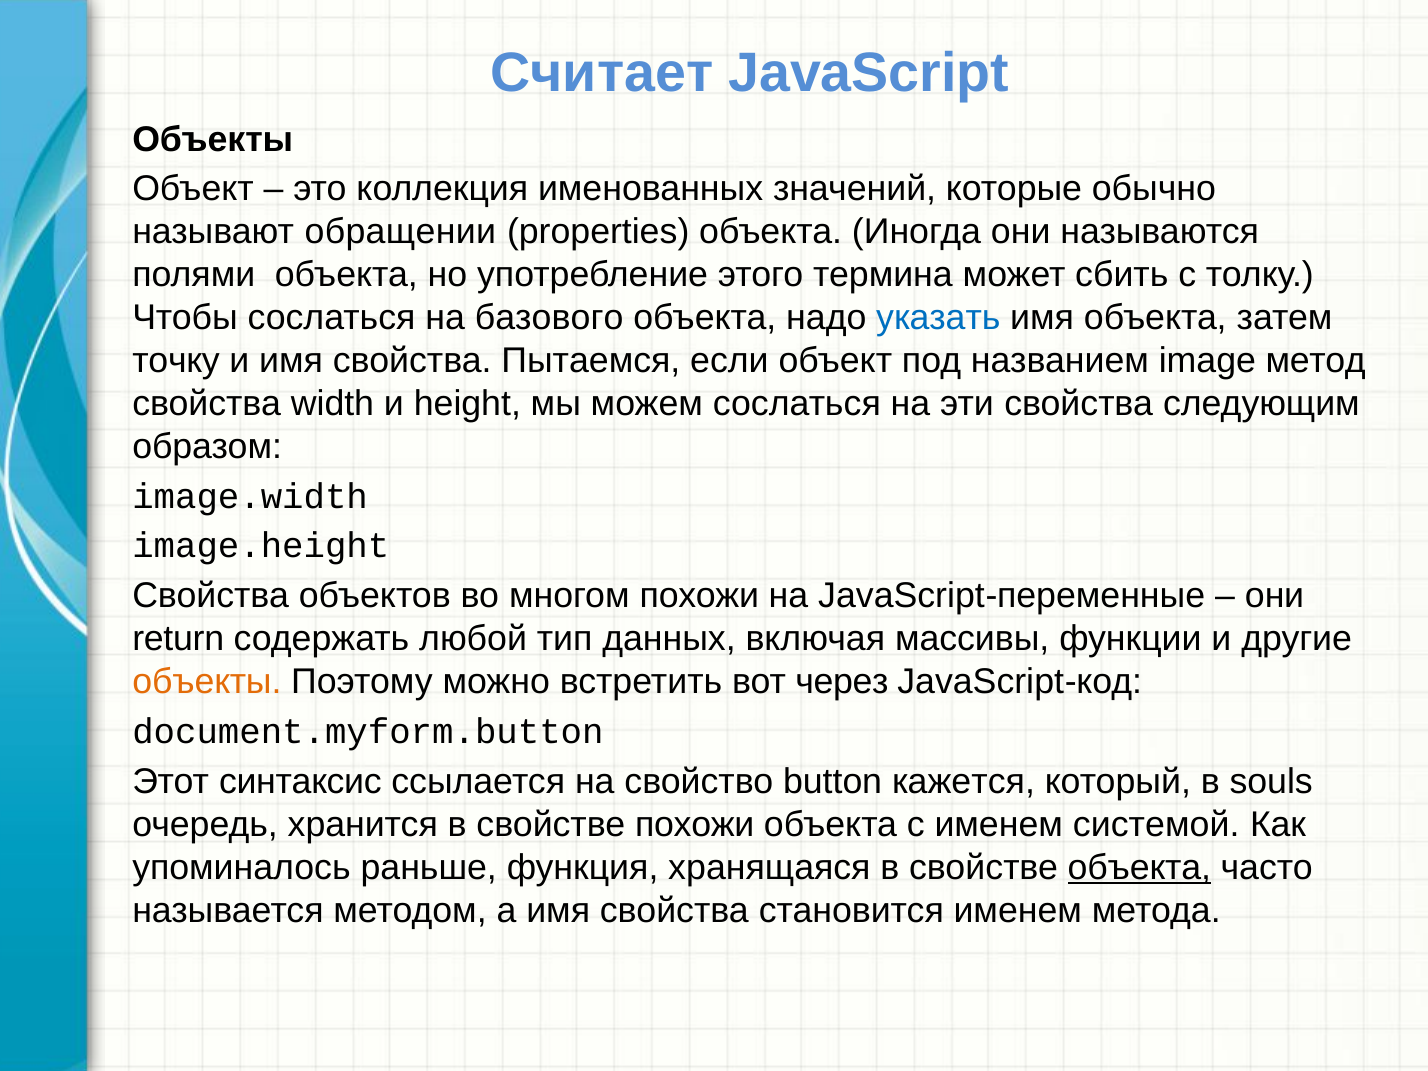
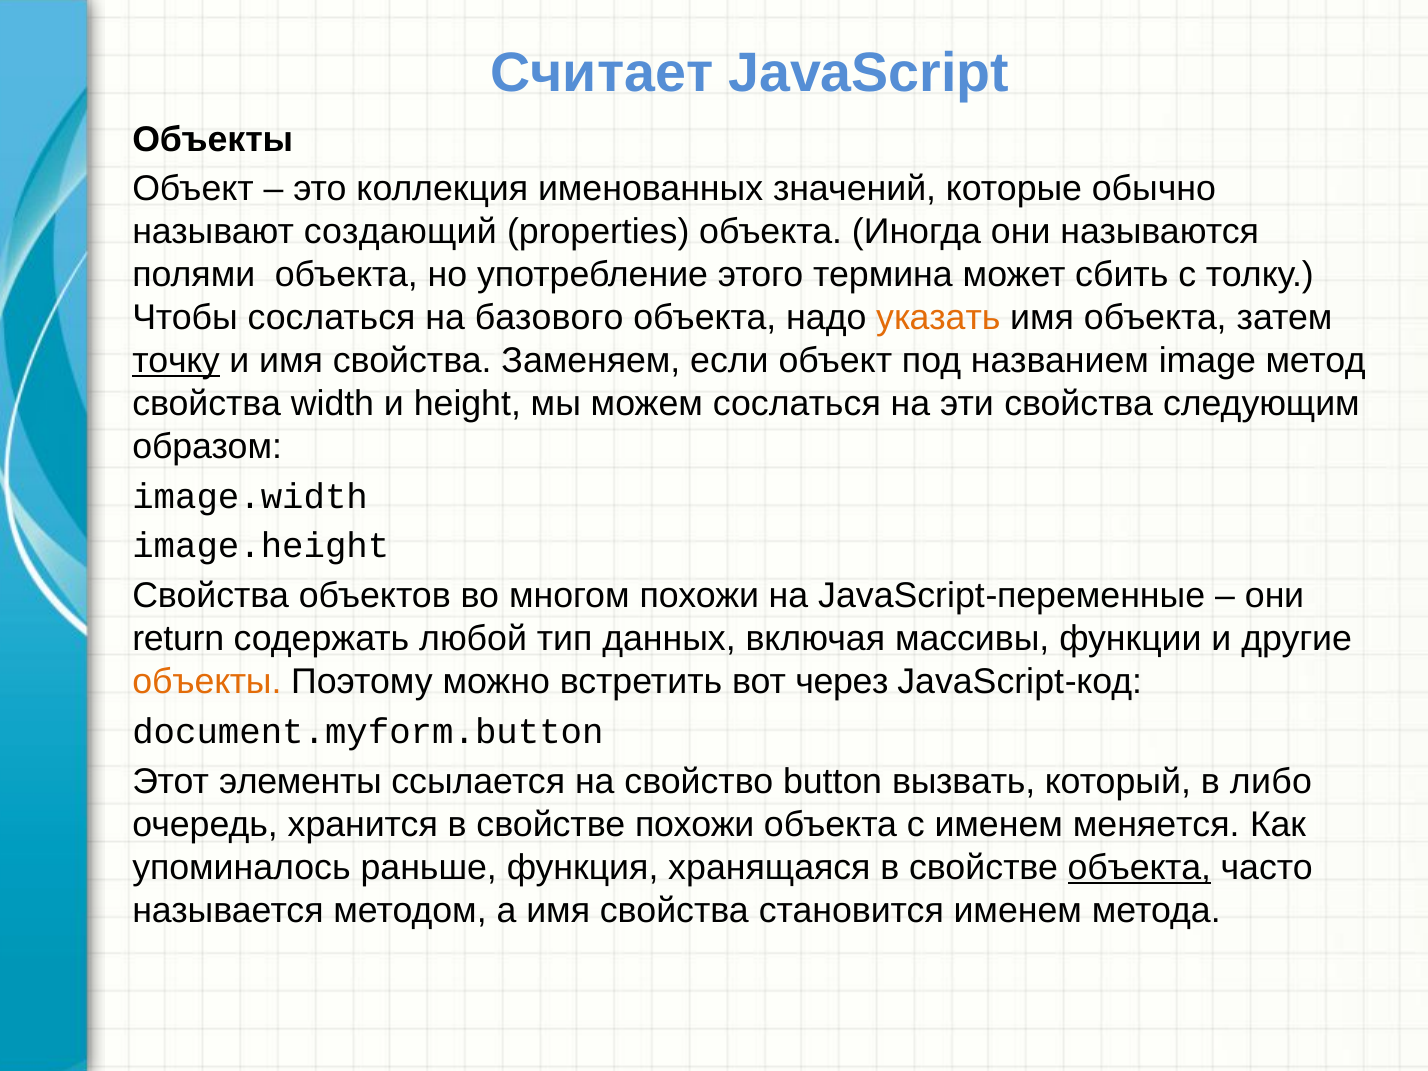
обращении: обращении -> создающий
указать colour: blue -> orange
точку underline: none -> present
Пытаемся: Пытаемся -> Заменяем
синтаксис: синтаксис -> элементы
кажется: кажется -> вызвать
souls: souls -> либо
системой: системой -> меняется
